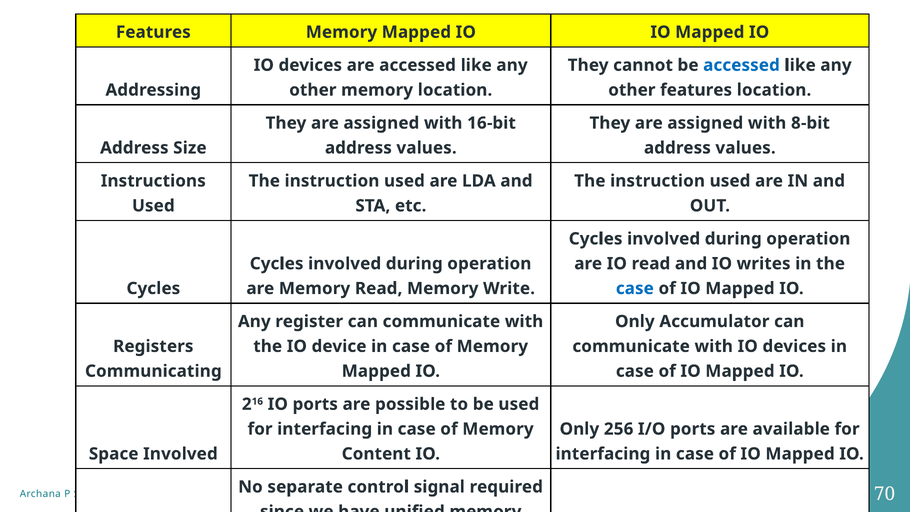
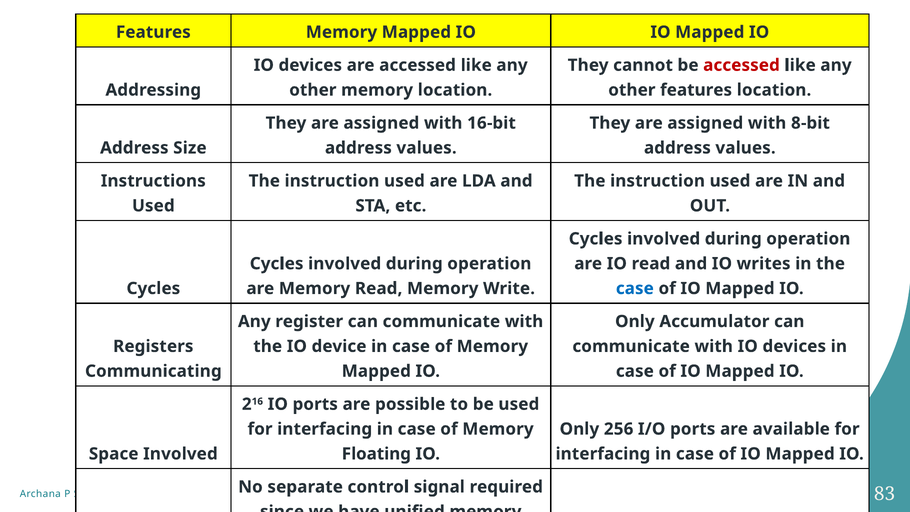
accessed at (741, 65) colour: blue -> red
Content: Content -> Floating
70: 70 -> 83
